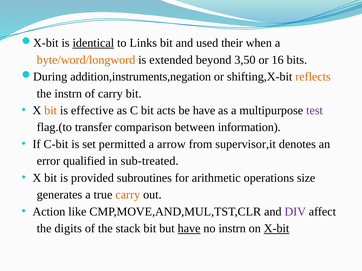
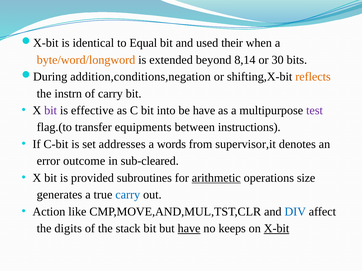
identical underline: present -> none
Links: Links -> Equal
3,50: 3,50 -> 8,14
16: 16 -> 30
addition,instruments,negation: addition,instruments,negation -> addition,conditions,negation
bit at (51, 111) colour: orange -> purple
acts: acts -> into
comparison: comparison -> equipments
information: information -> instructions
permitted: permitted -> addresses
arrow: arrow -> words
qualified: qualified -> outcome
sub-treated: sub-treated -> sub-cleared
arithmetic underline: none -> present
carry at (128, 195) colour: orange -> blue
DIV colour: purple -> blue
no instrn: instrn -> keeps
